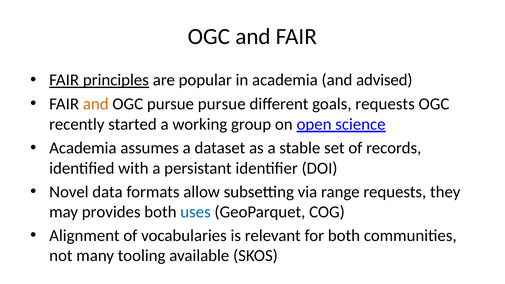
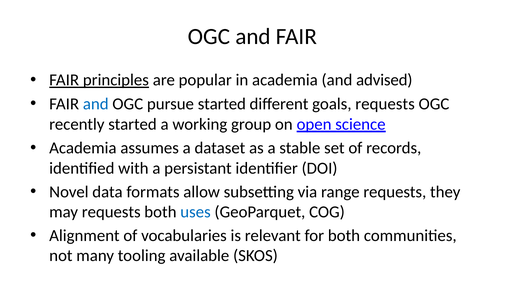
and at (96, 104) colour: orange -> blue
pursue pursue: pursue -> started
may provides: provides -> requests
